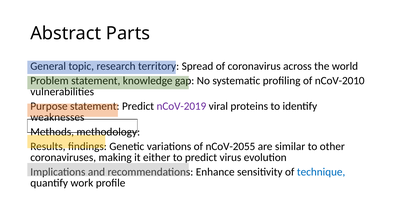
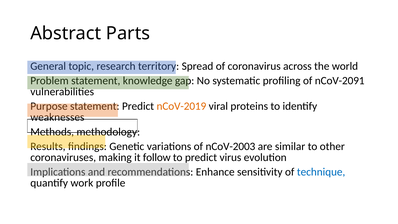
nCoV-2010: nCoV-2010 -> nCoV-2091
nCoV-2019 colour: purple -> orange
nCoV-2055: nCoV-2055 -> nCoV-2003
either: either -> follow
